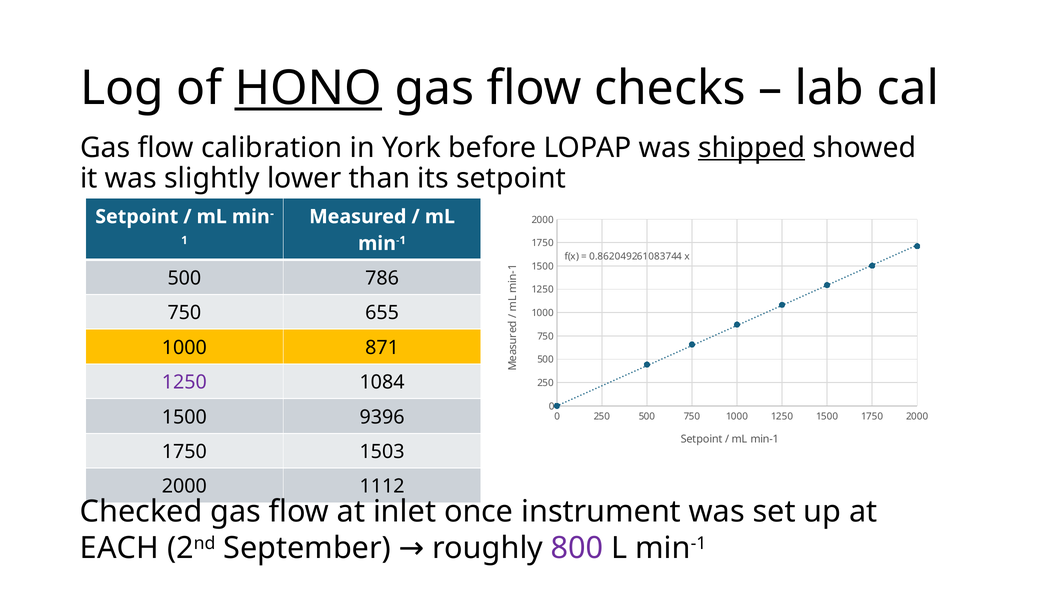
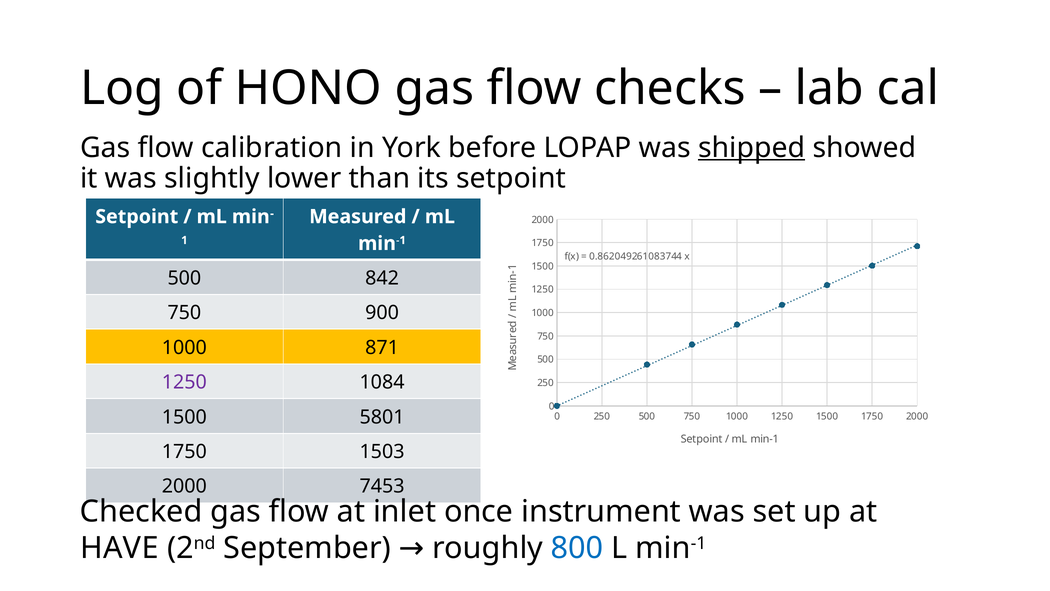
HONO underline: present -> none
786: 786 -> 842
655: 655 -> 900
9396: 9396 -> 5801
1112: 1112 -> 7453
EACH: EACH -> HAVE
800 colour: purple -> blue
